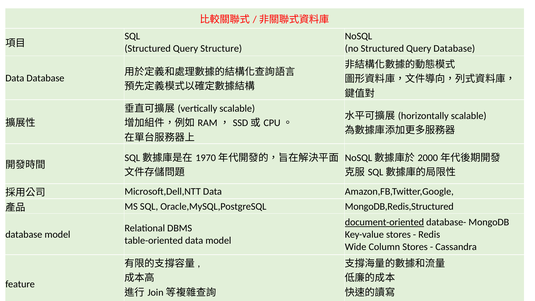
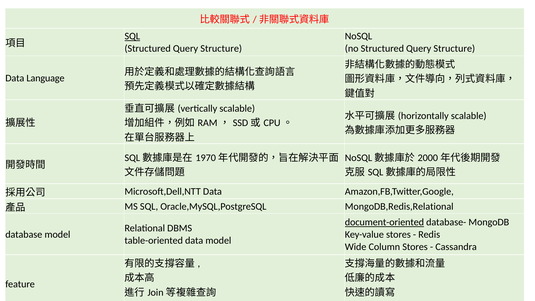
SQL at (132, 36) underline: none -> present
no Structured Query Database: Database -> Structure
Data Database: Database -> Language
MongoDB,Redis,Structured: MongoDB,Redis,Structured -> MongoDB,Redis,Relational
